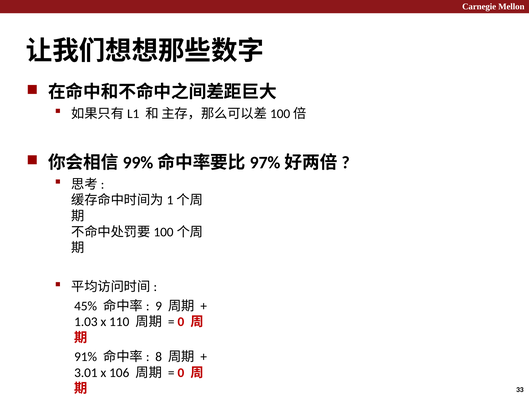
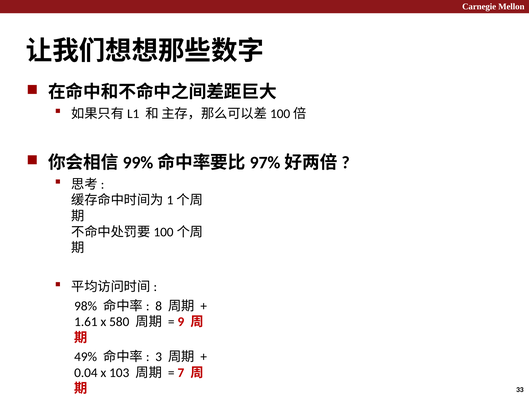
45%: 45% -> 98%
9: 9 -> 8
1.03: 1.03 -> 1.61
110: 110 -> 580
0 at (181, 322): 0 -> 9
91%: 91% -> 49%
8: 8 -> 3
3.01: 3.01 -> 0.04
106: 106 -> 103
0 at (181, 372): 0 -> 7
